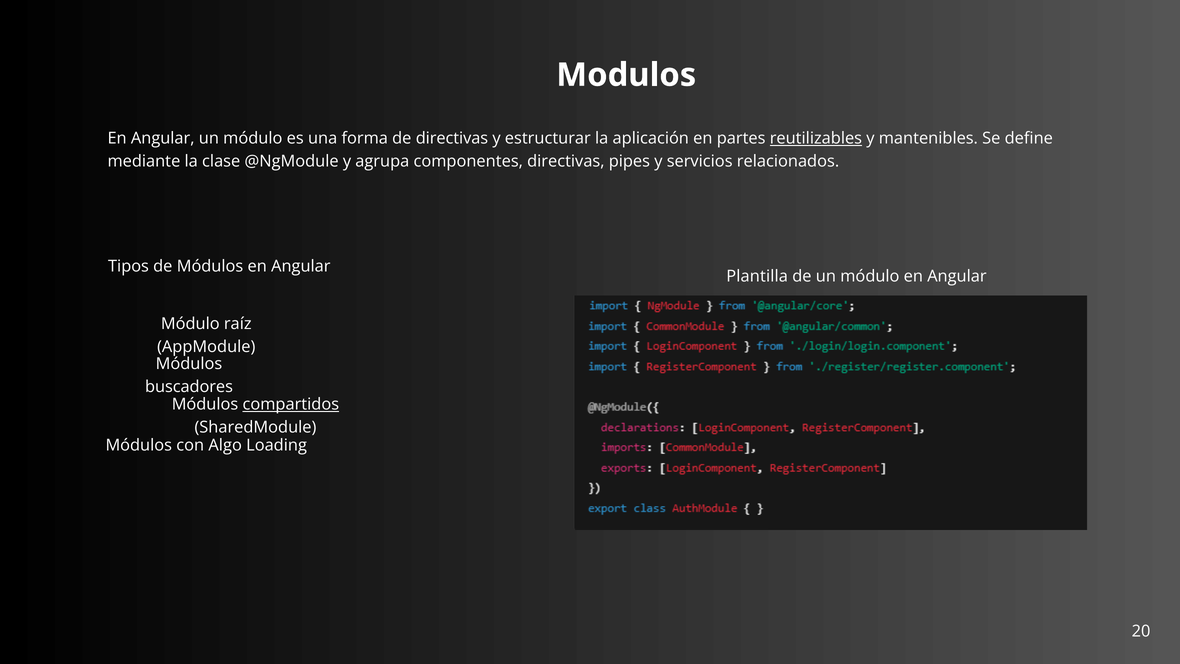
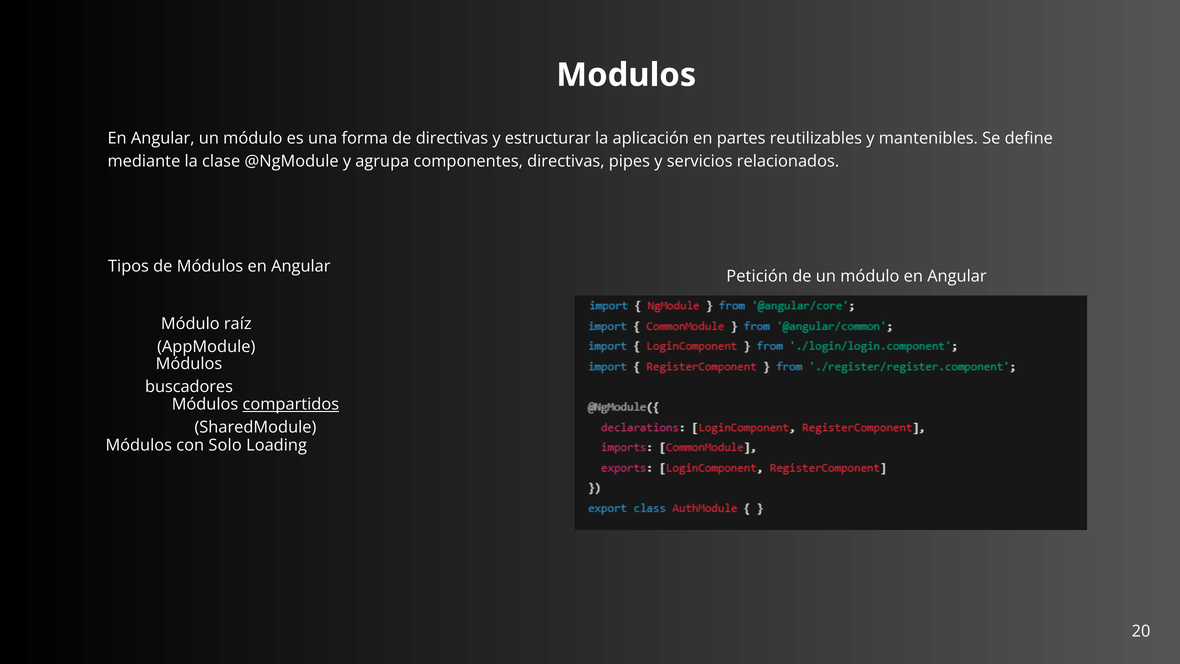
reutilizables underline: present -> none
Plantilla: Plantilla -> Petición
Algo: Algo -> Solo
